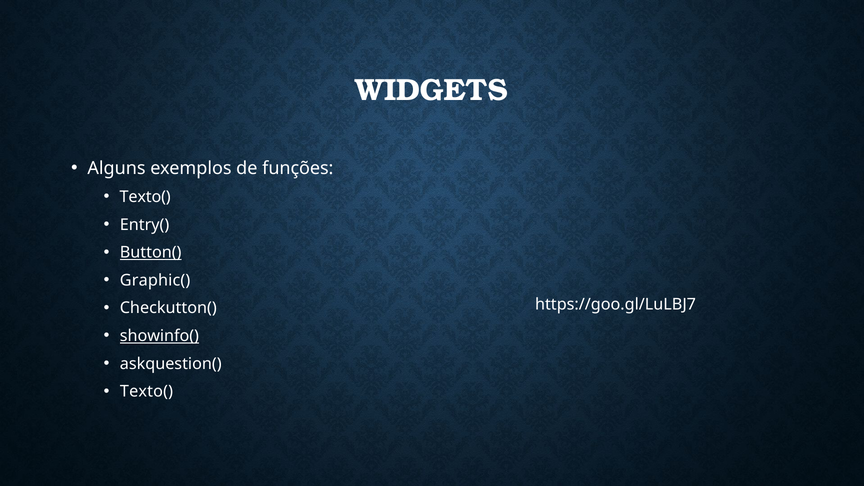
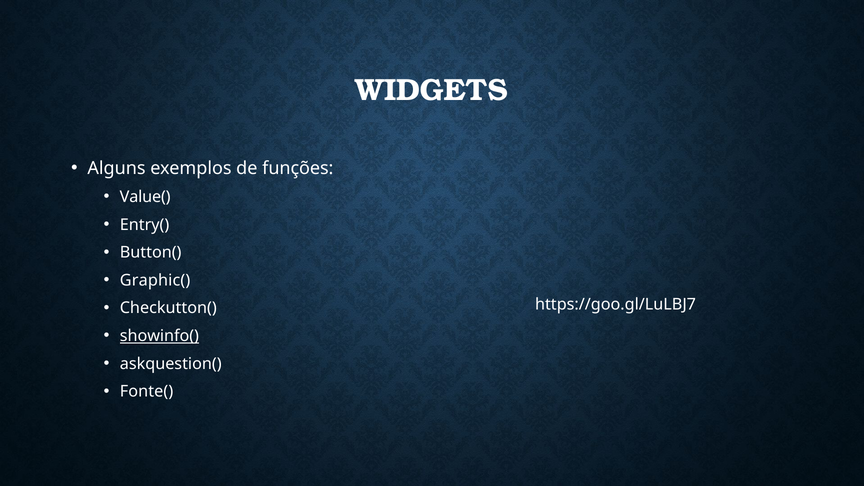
Texto( at (145, 197): Texto( -> Value(
Button( underline: present -> none
Texto( at (147, 392): Texto( -> Fonte(
